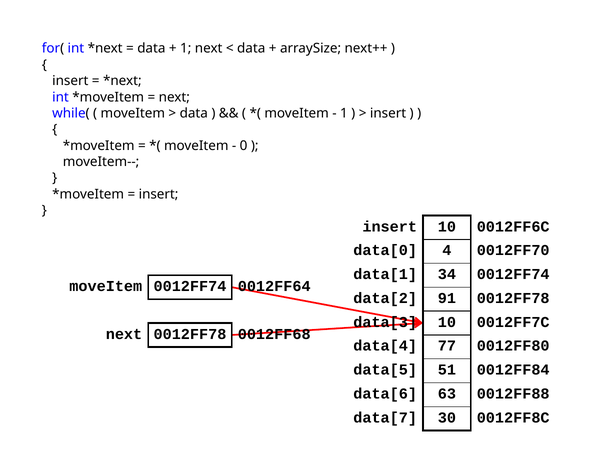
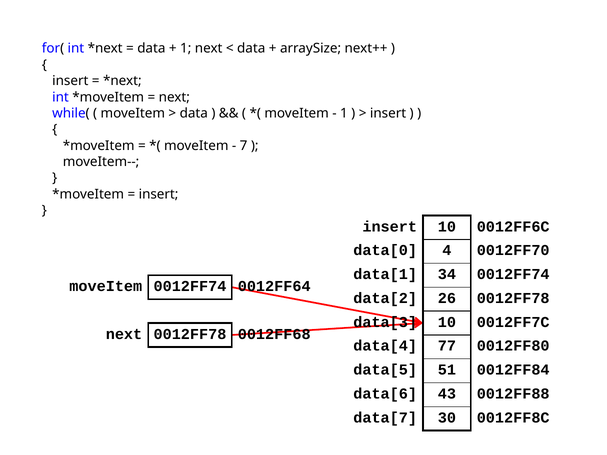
0: 0 -> 7
91: 91 -> 26
63: 63 -> 43
